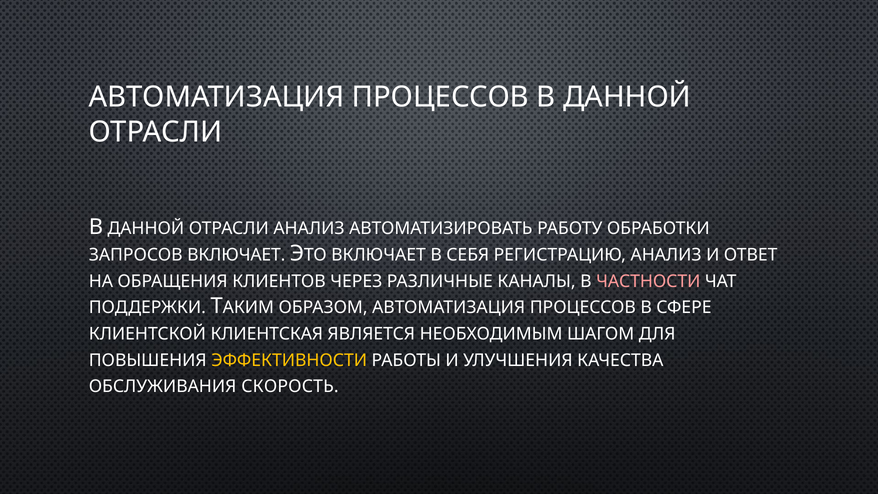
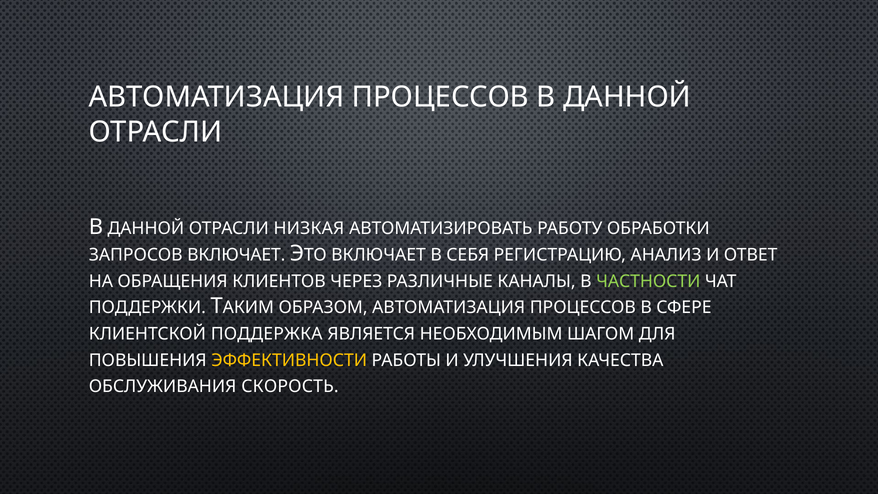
ОТРАСЛИ АНАЛИЗ: АНАЛИЗ -> НИЗКАЯ
ЧАСТНОСТИ colour: pink -> light green
КЛИЕНТСКАЯ: КЛИЕНТСКАЯ -> ПОДДЕРЖКА
